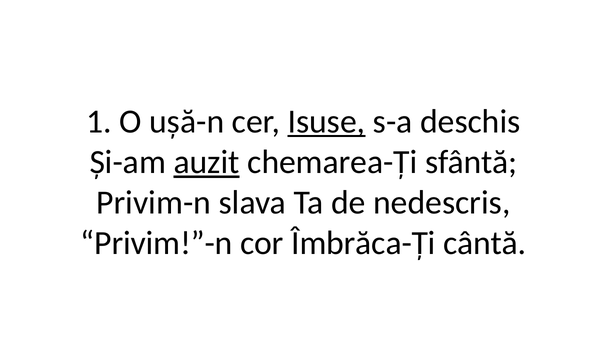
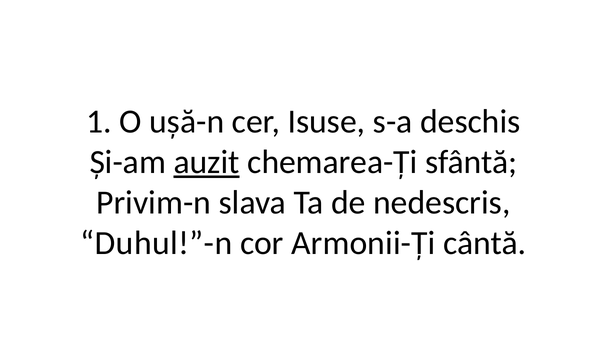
Isuse underline: present -> none
Privim!”-n: Privim!”-n -> Duhul!”-n
Îmbrăca-Ți: Îmbrăca-Ți -> Armonii-Ți
